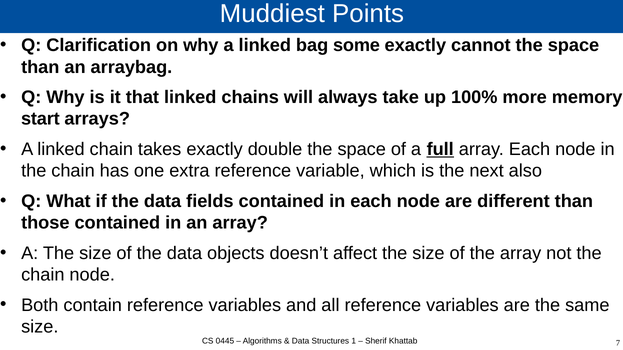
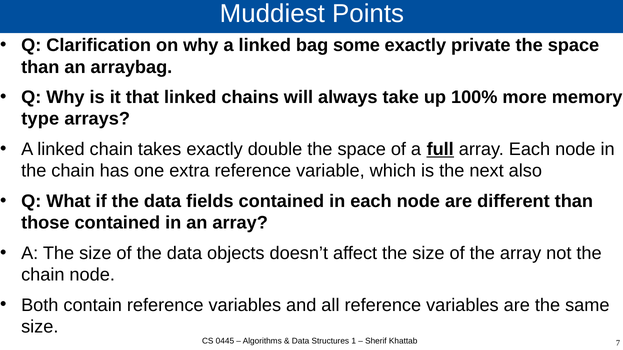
cannot: cannot -> private
start: start -> type
